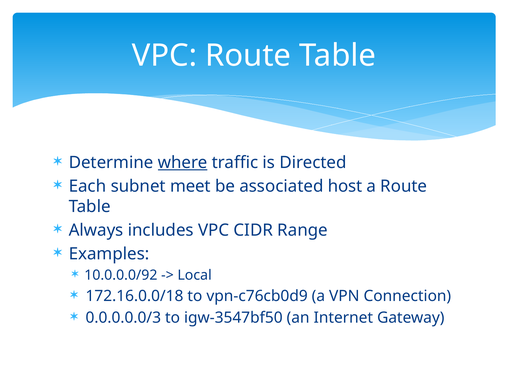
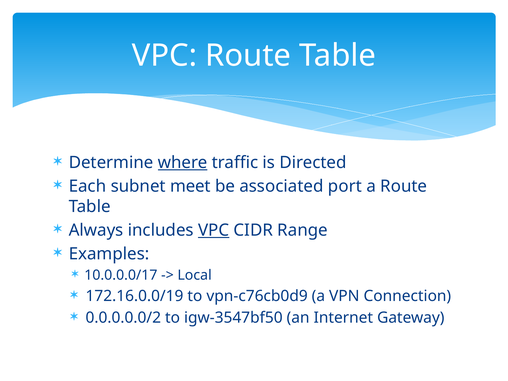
host: host -> port
VPC at (214, 230) underline: none -> present
10.0.0.0/92: 10.0.0.0/92 -> 10.0.0.0/17
172.16.0.0/18: 172.16.0.0/18 -> 172.16.0.0/19
0.0.0.0.0/3: 0.0.0.0.0/3 -> 0.0.0.0.0/2
